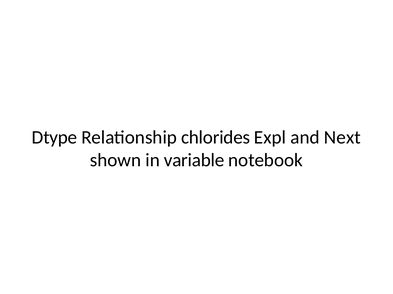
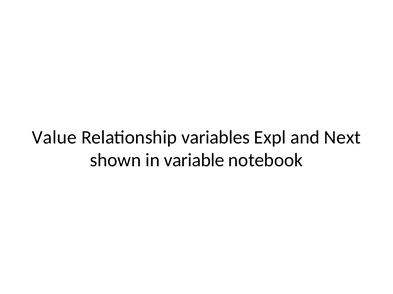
Dtype: Dtype -> Value
chlorides: chlorides -> variables
